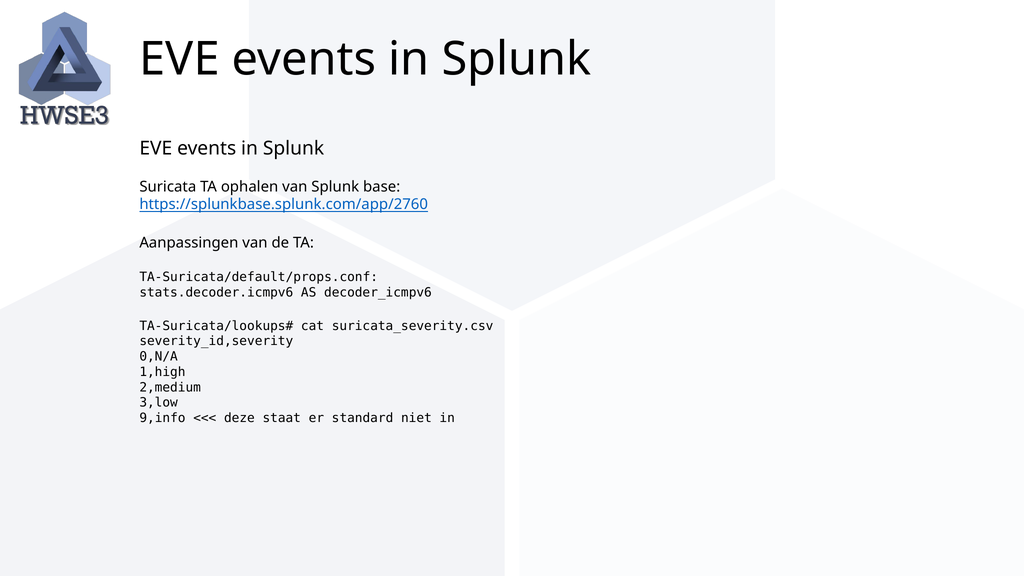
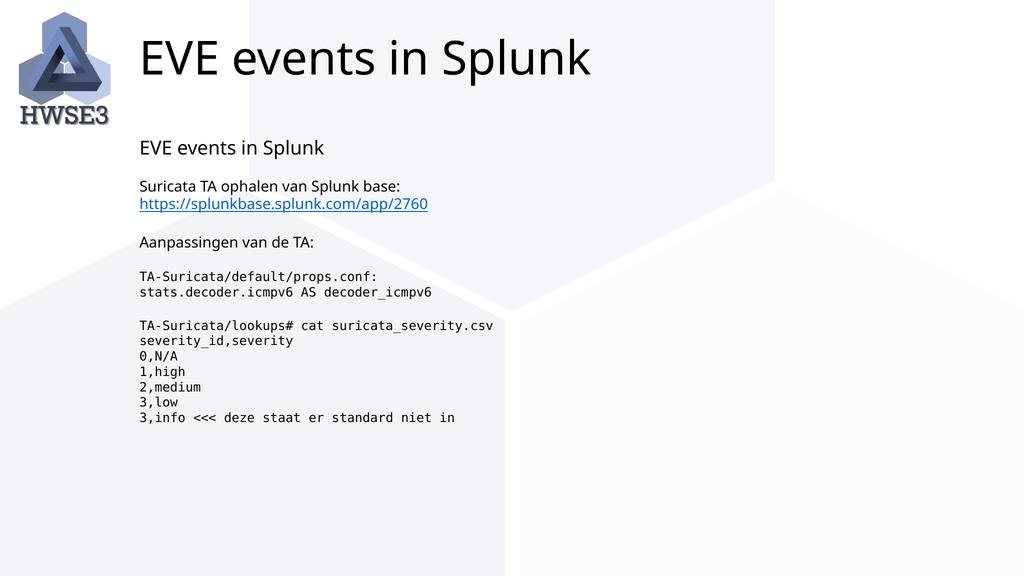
9,info: 9,info -> 3,info
